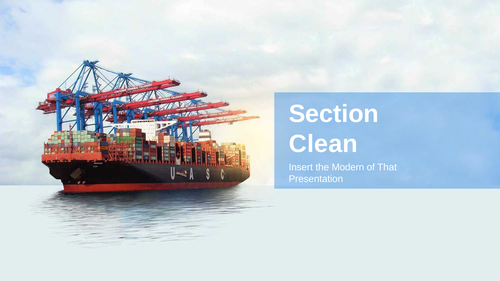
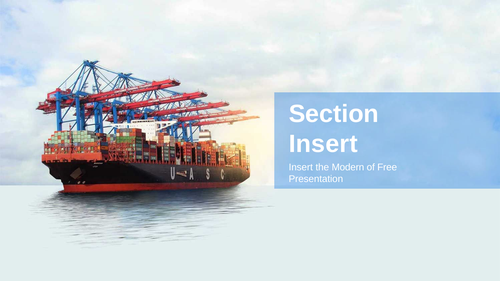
Clean at (323, 144): Clean -> Insert
That: That -> Free
